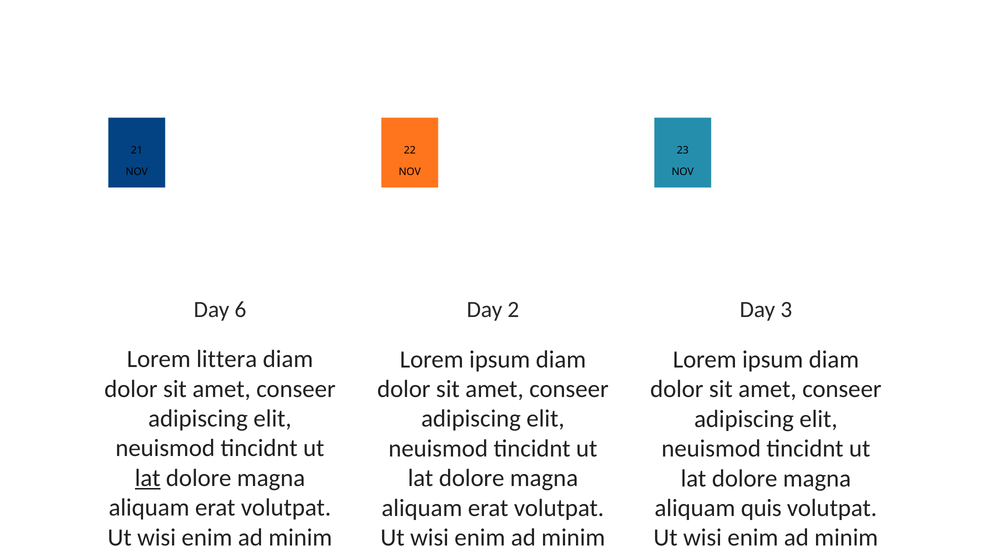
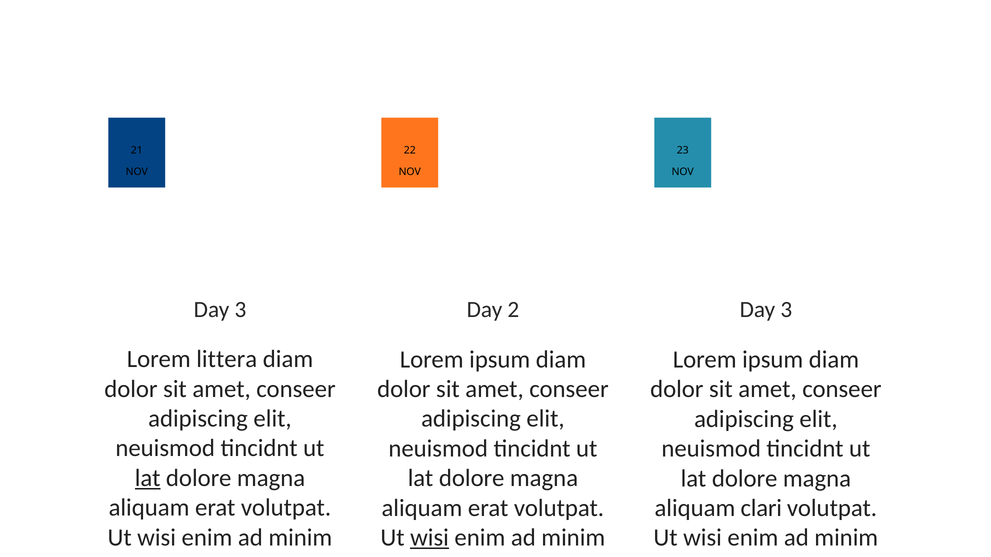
6 at (240, 310): 6 -> 3
quis: quis -> clari
wisi at (430, 538) underline: none -> present
